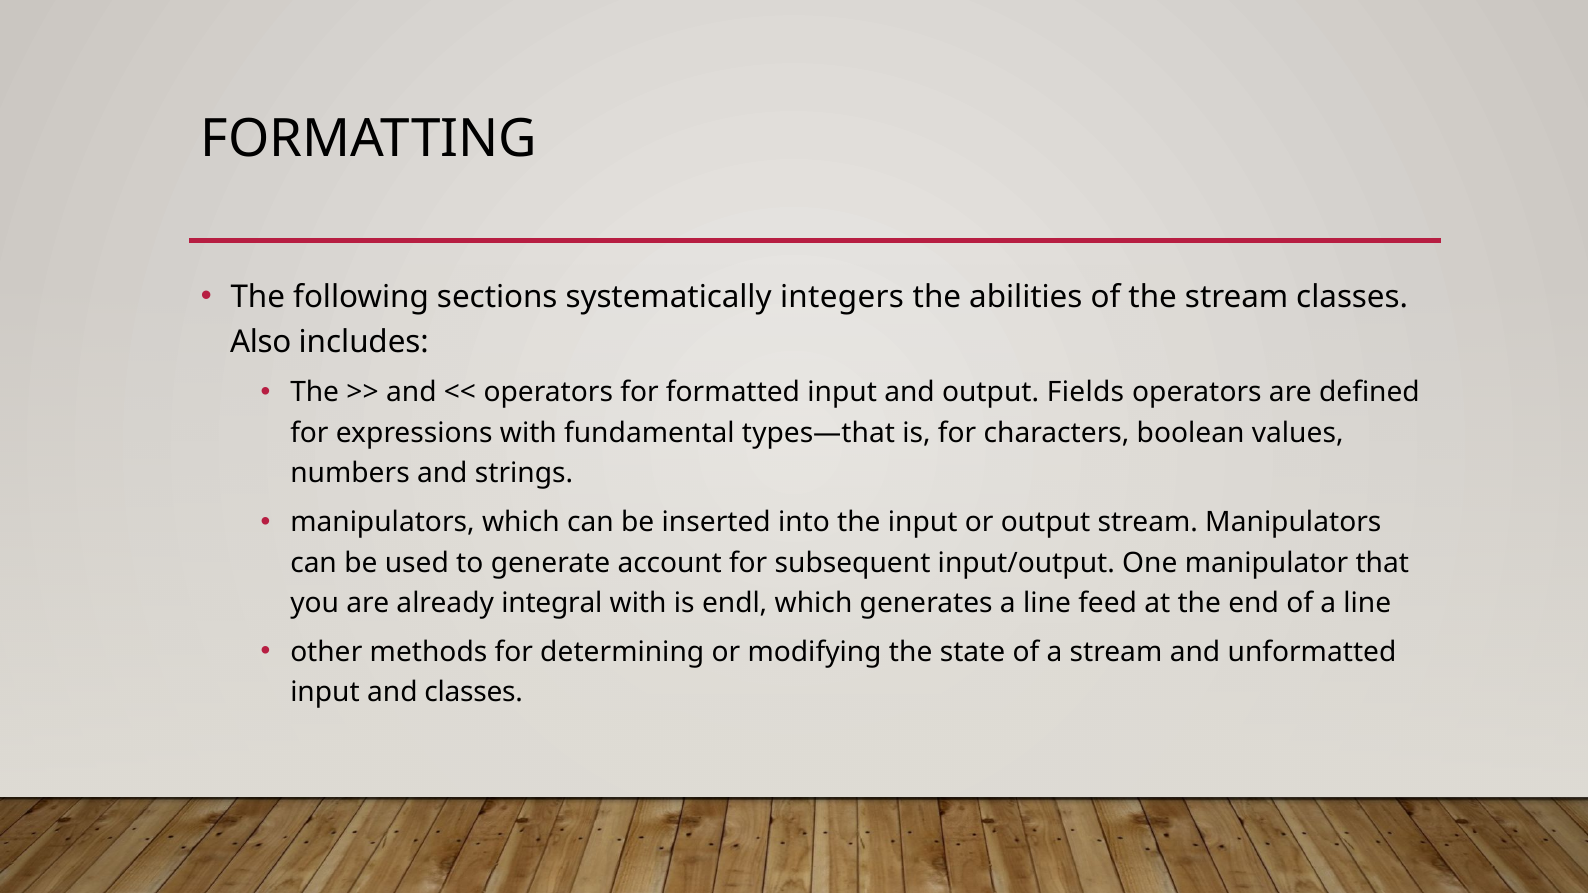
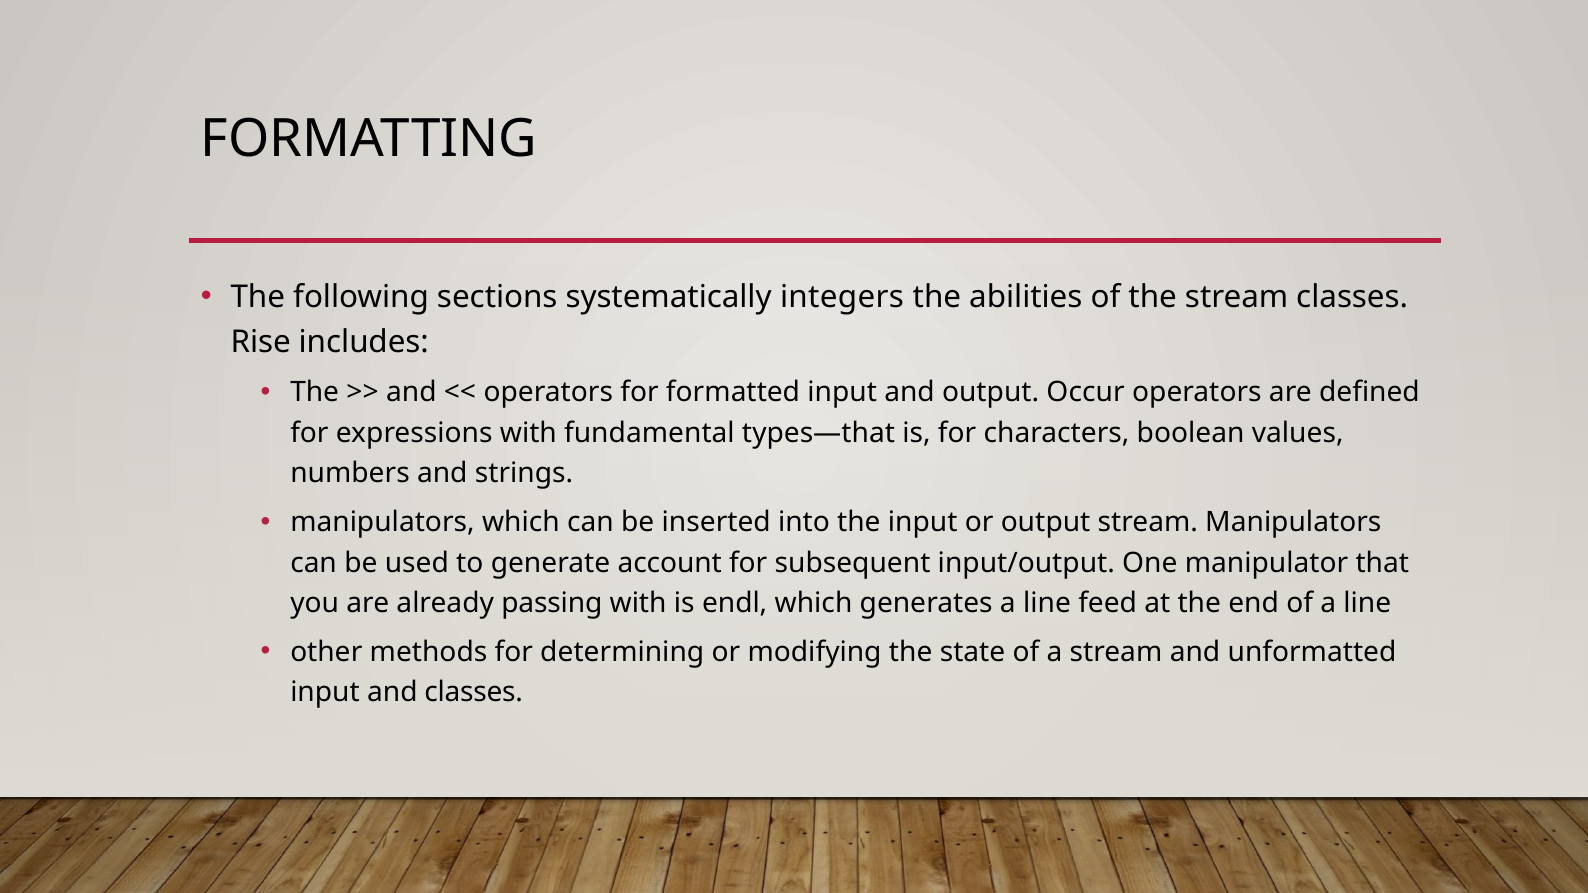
Also: Also -> Rise
Fields: Fields -> Occur
integral: integral -> passing
